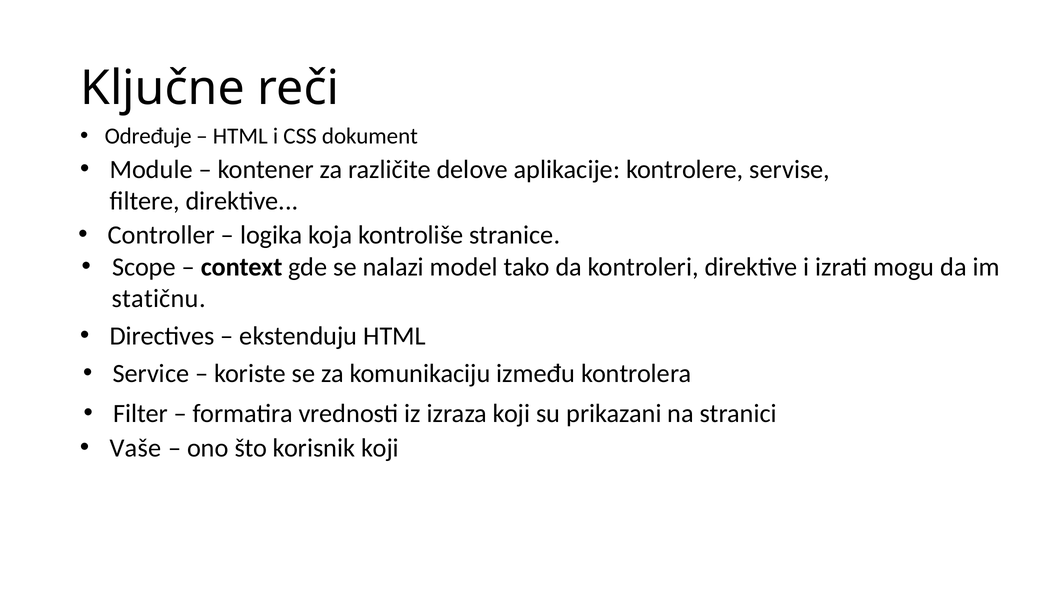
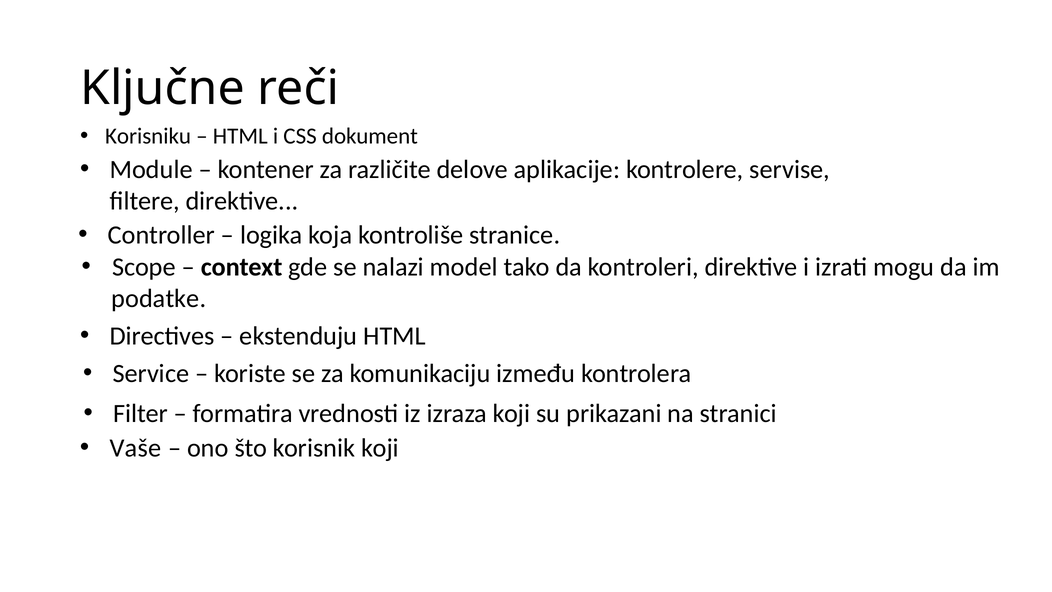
Određuje: Određuje -> Korisniku
statičnu: statičnu -> podatke
